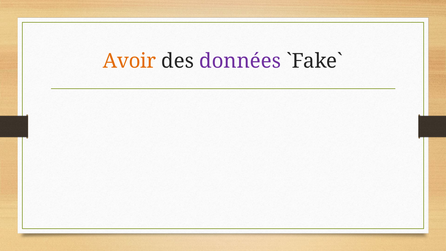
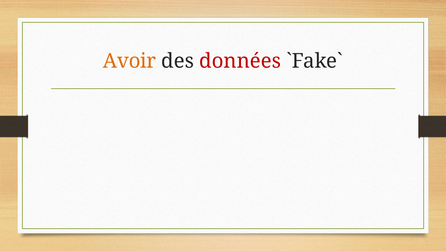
données colour: purple -> red
